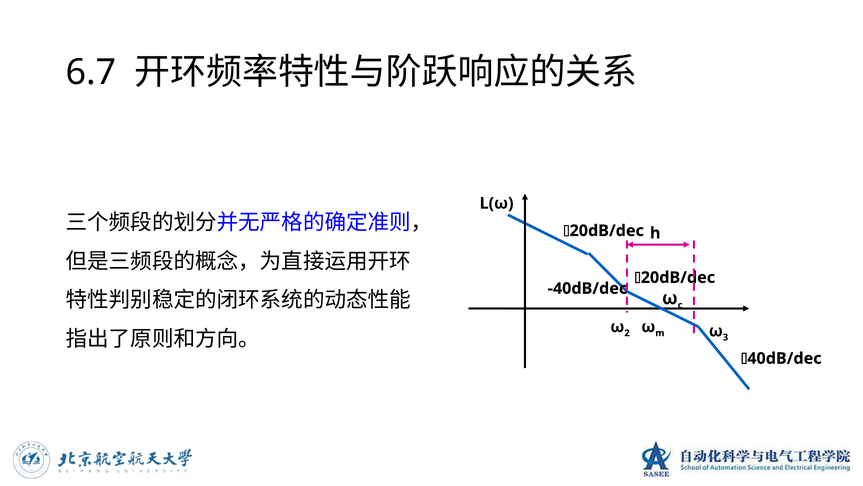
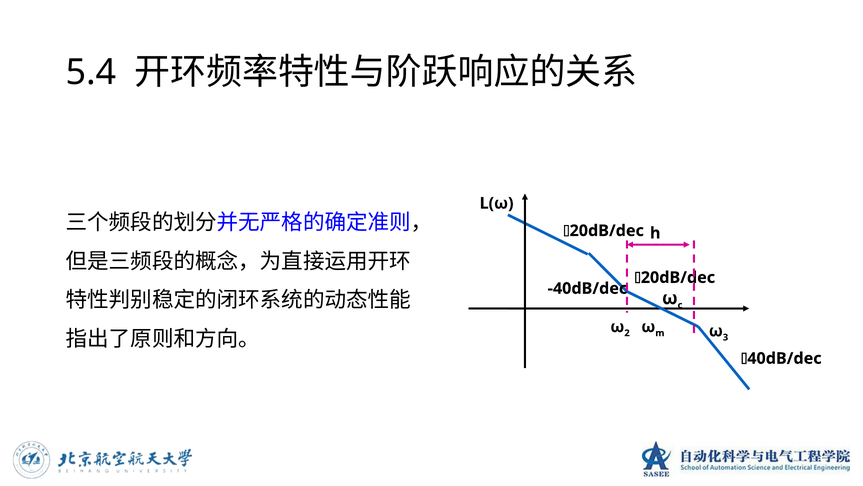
6.7: 6.7 -> 5.4
